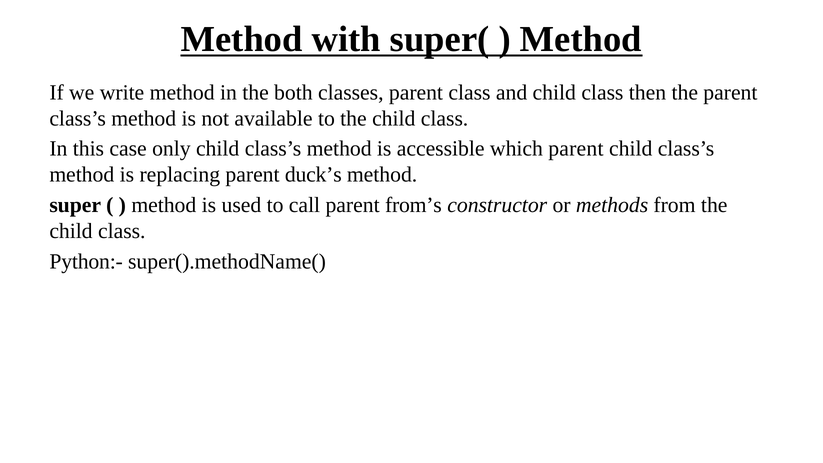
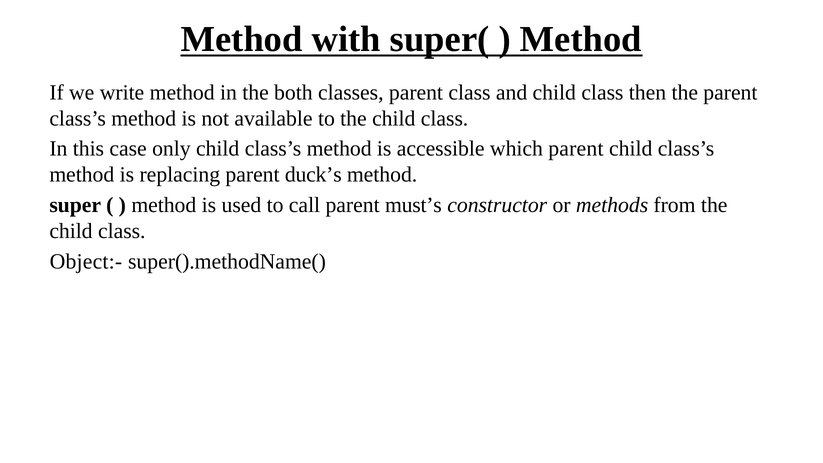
from’s: from’s -> must’s
Python:-: Python:- -> Object:-
